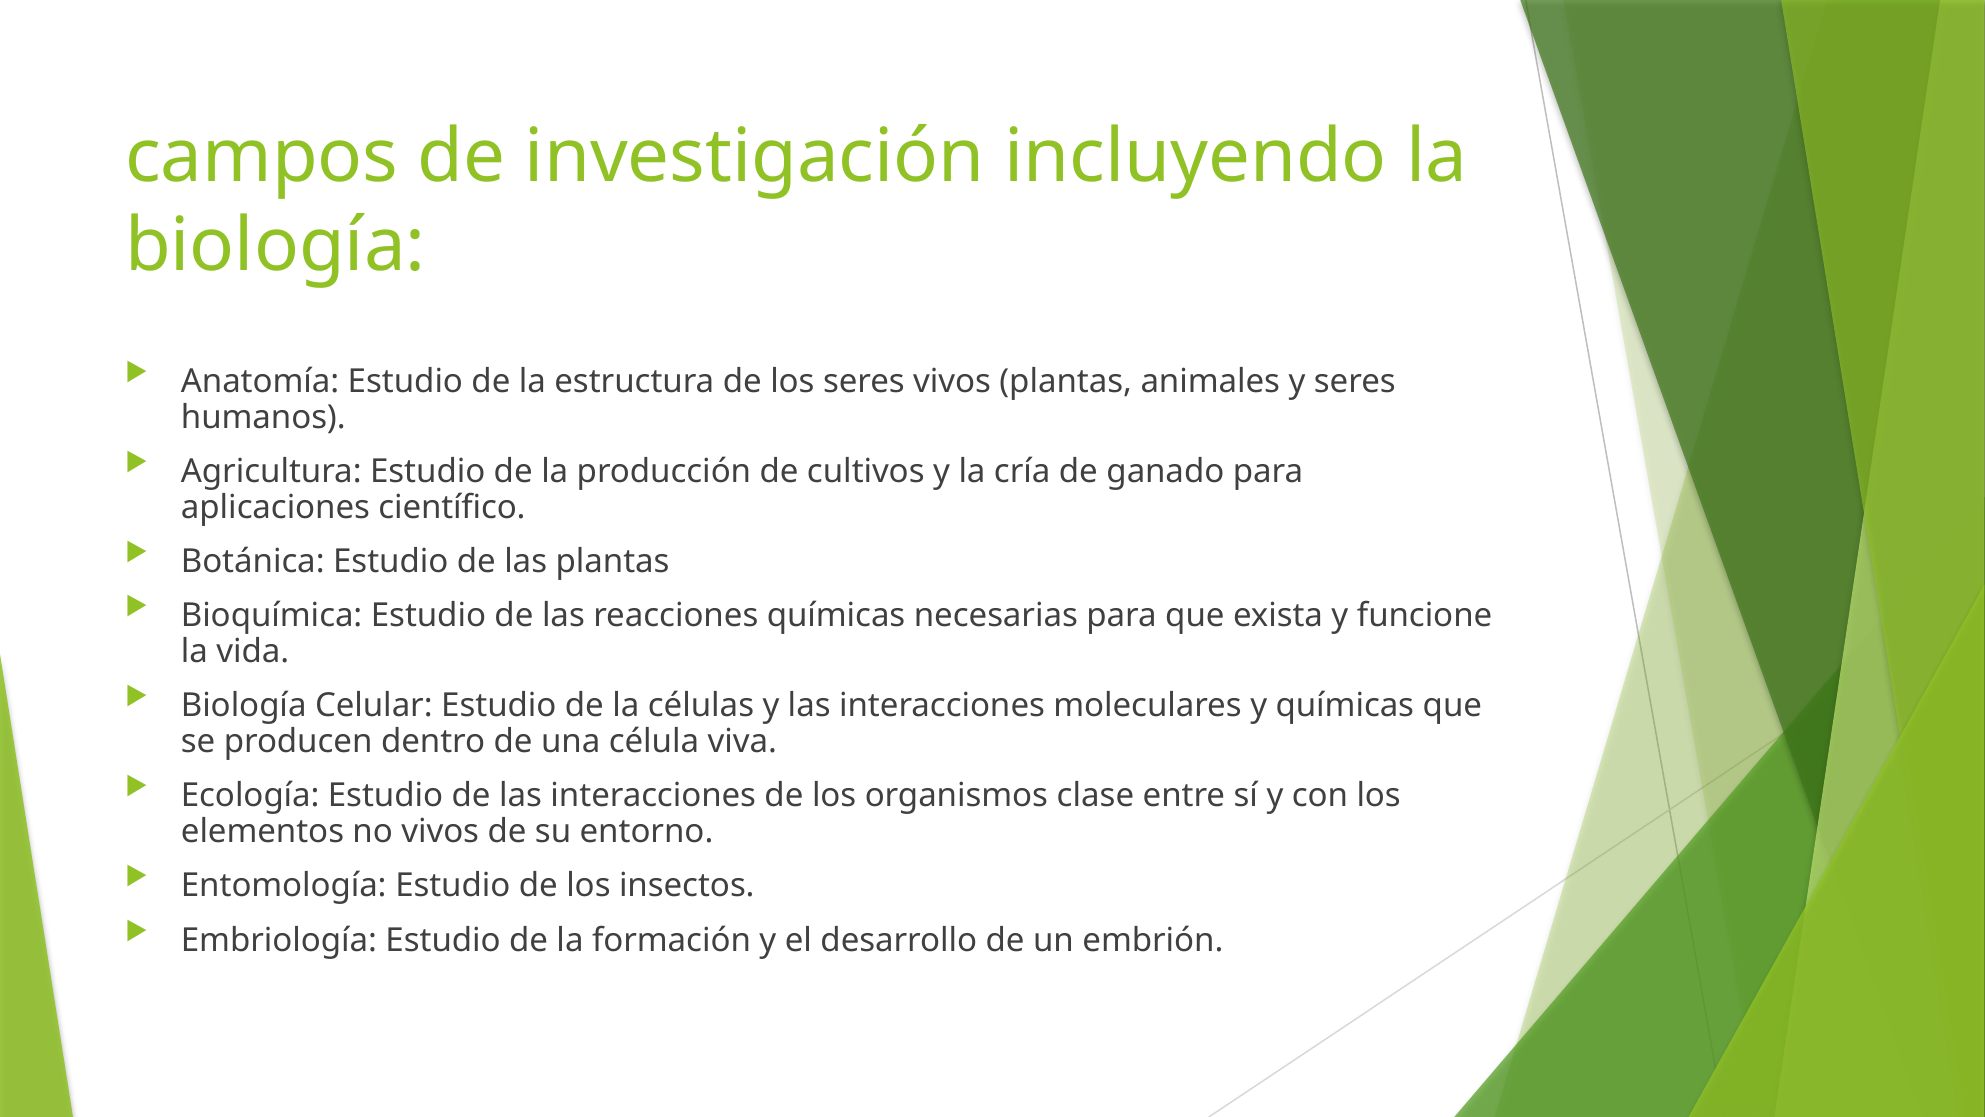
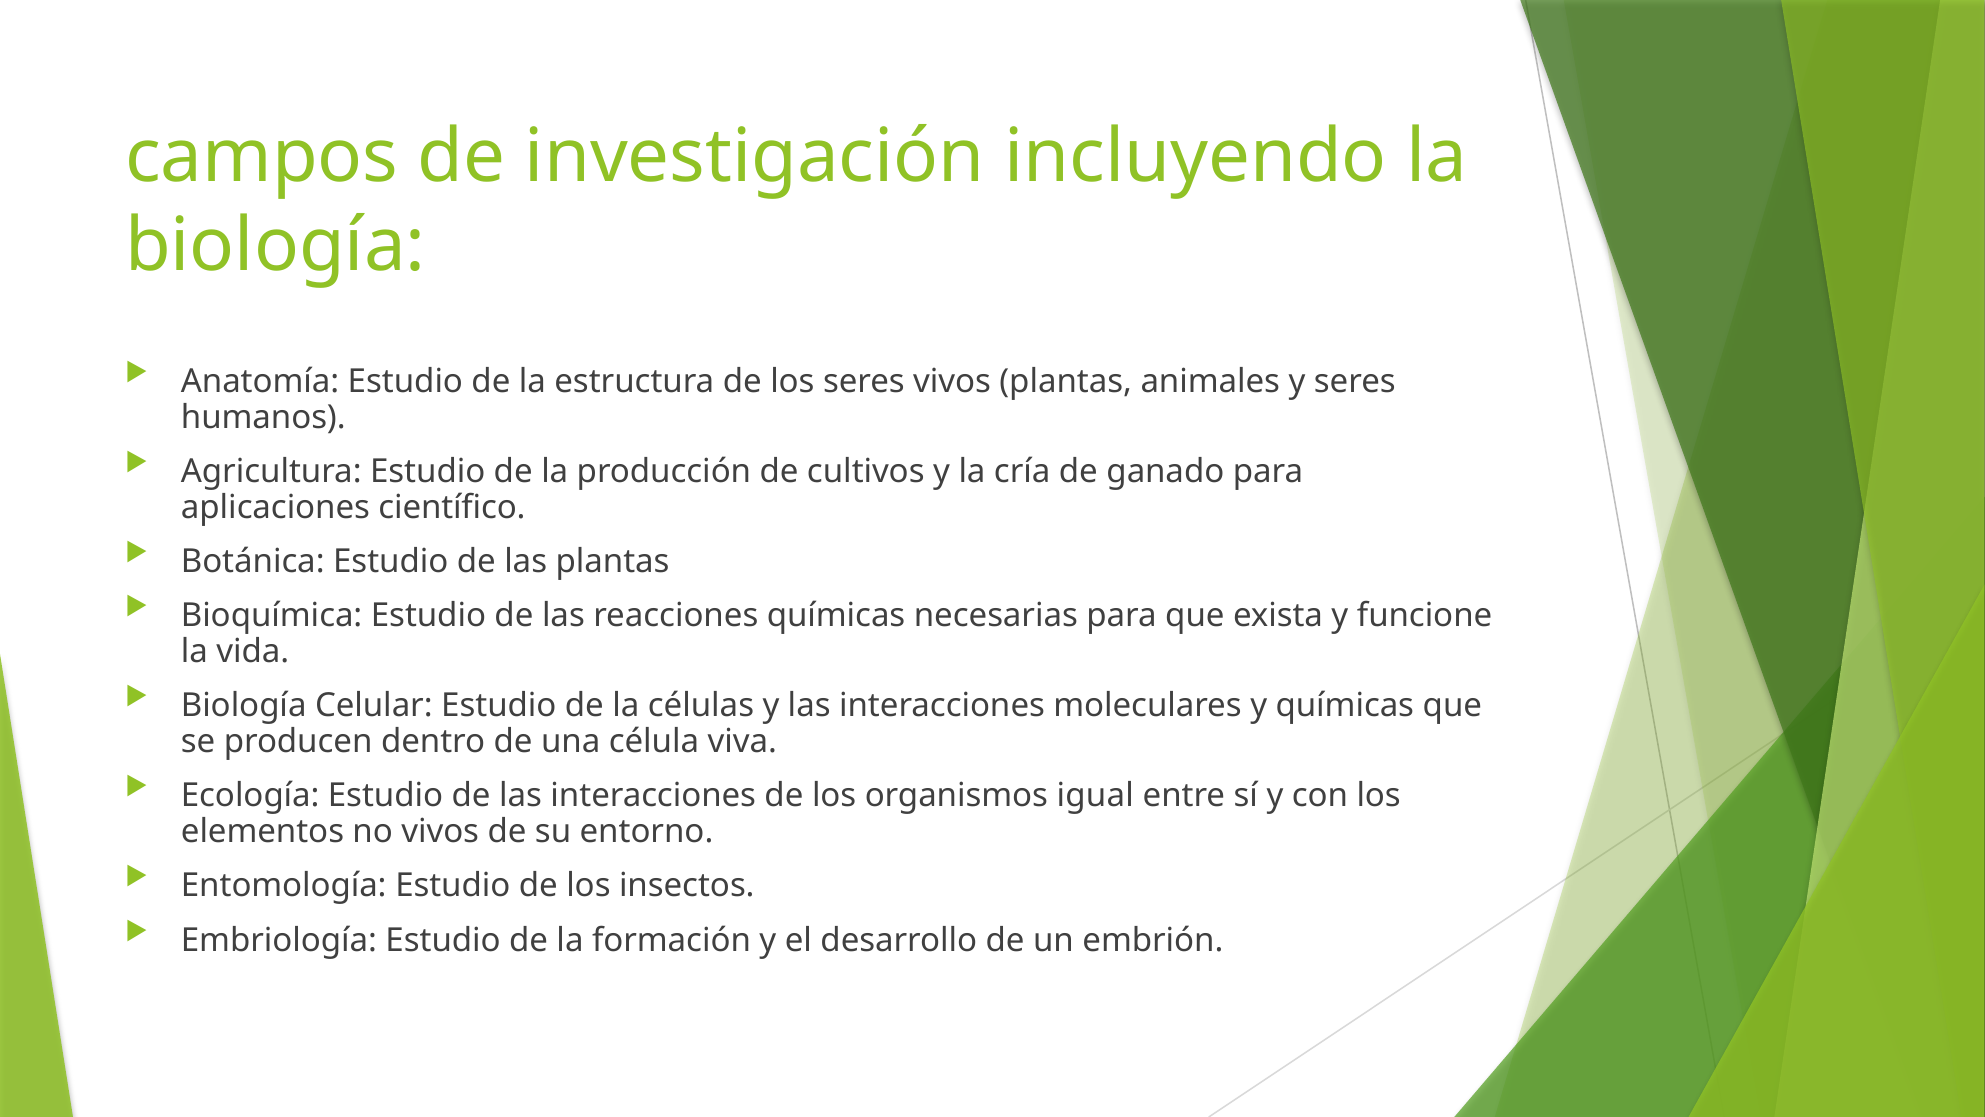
clase: clase -> igual
